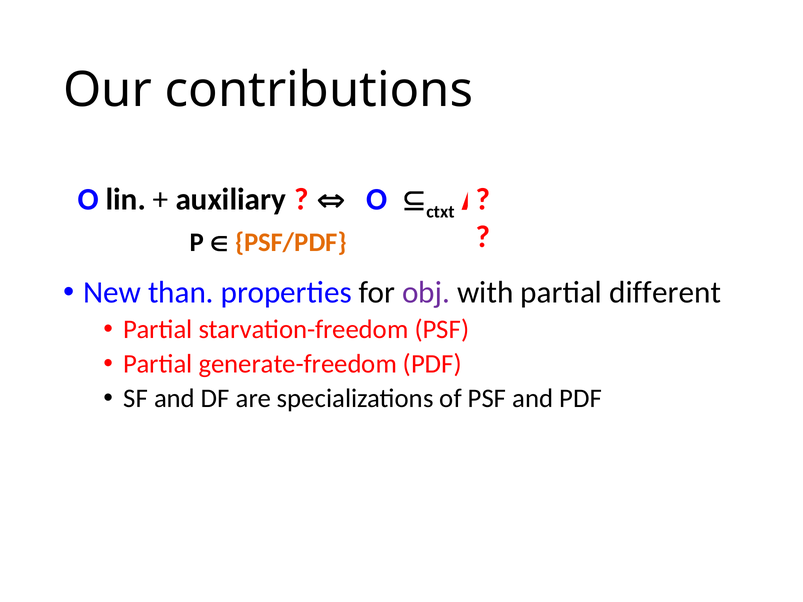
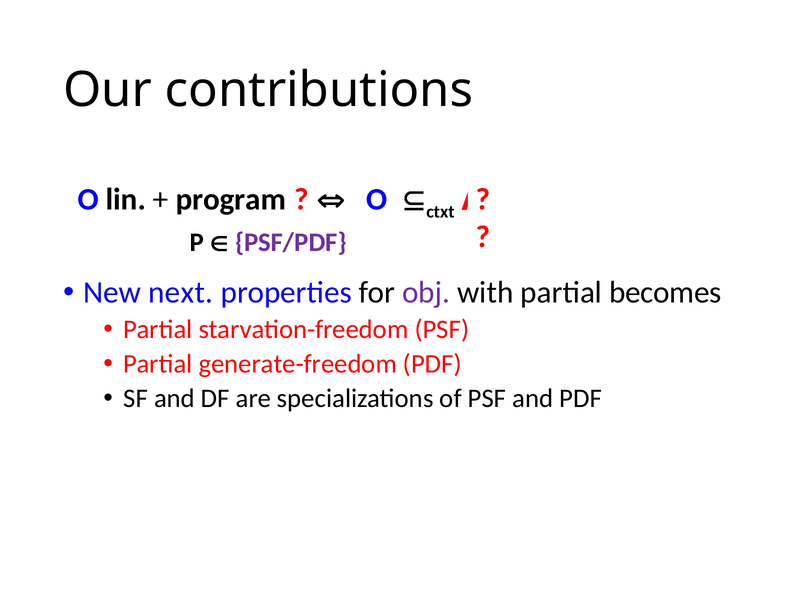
auxiliary: auxiliary -> program
PSF/PDF colour: orange -> purple
than: than -> next
different: different -> becomes
